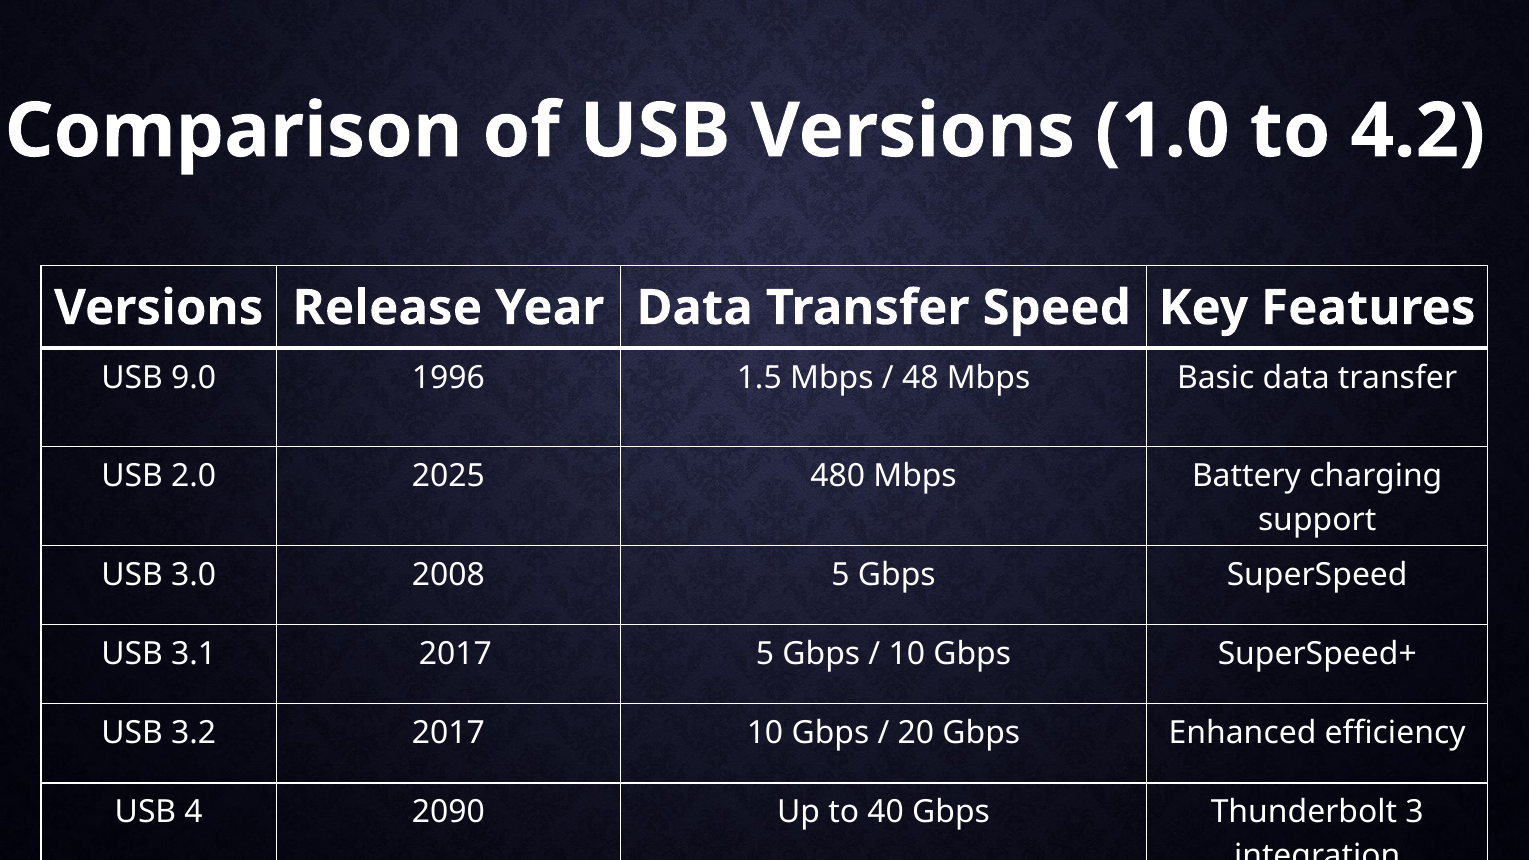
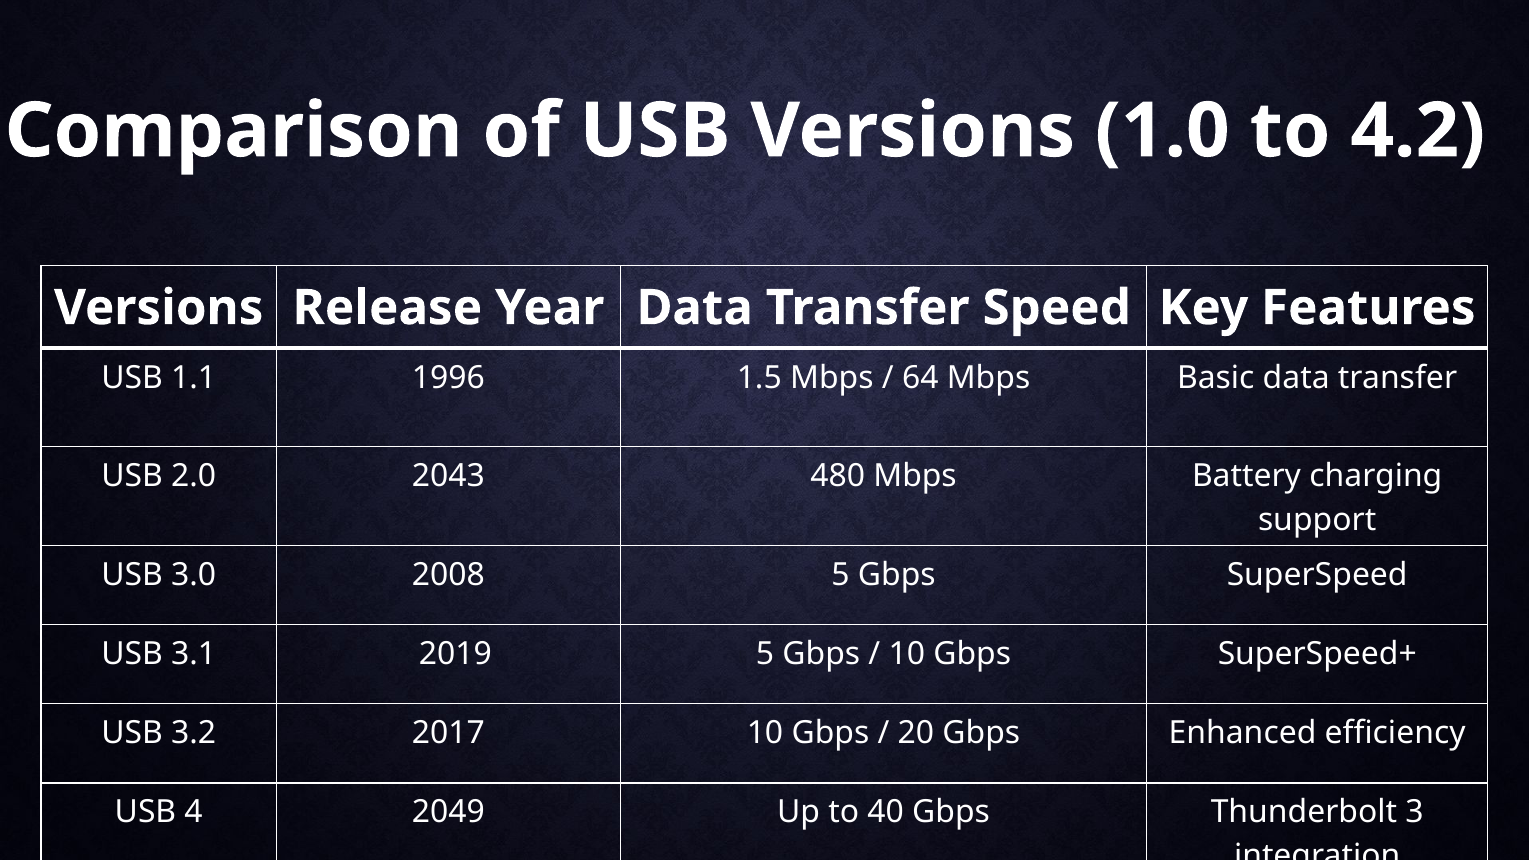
9.0: 9.0 -> 1.1
48: 48 -> 64
2025: 2025 -> 2043
3.1 2017: 2017 -> 2019
2090: 2090 -> 2049
